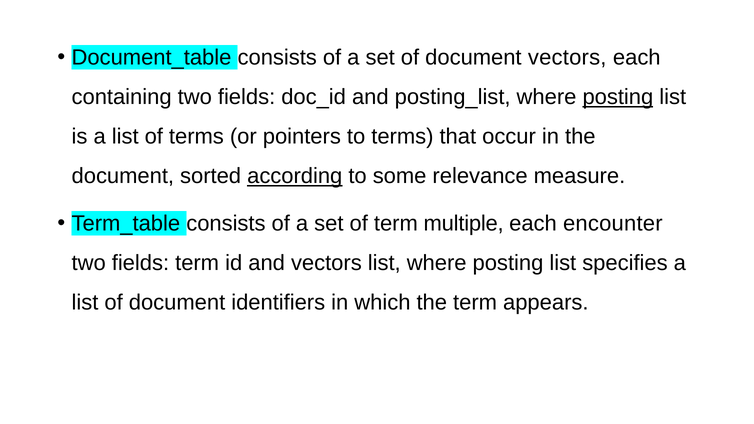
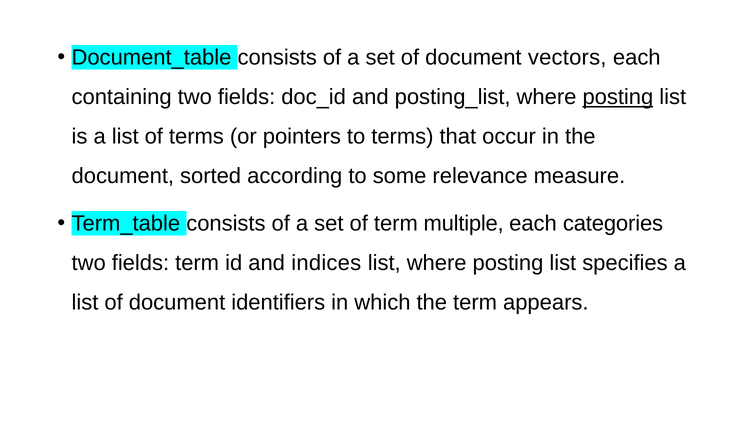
according underline: present -> none
encounter: encounter -> categories
and vectors: vectors -> indices
